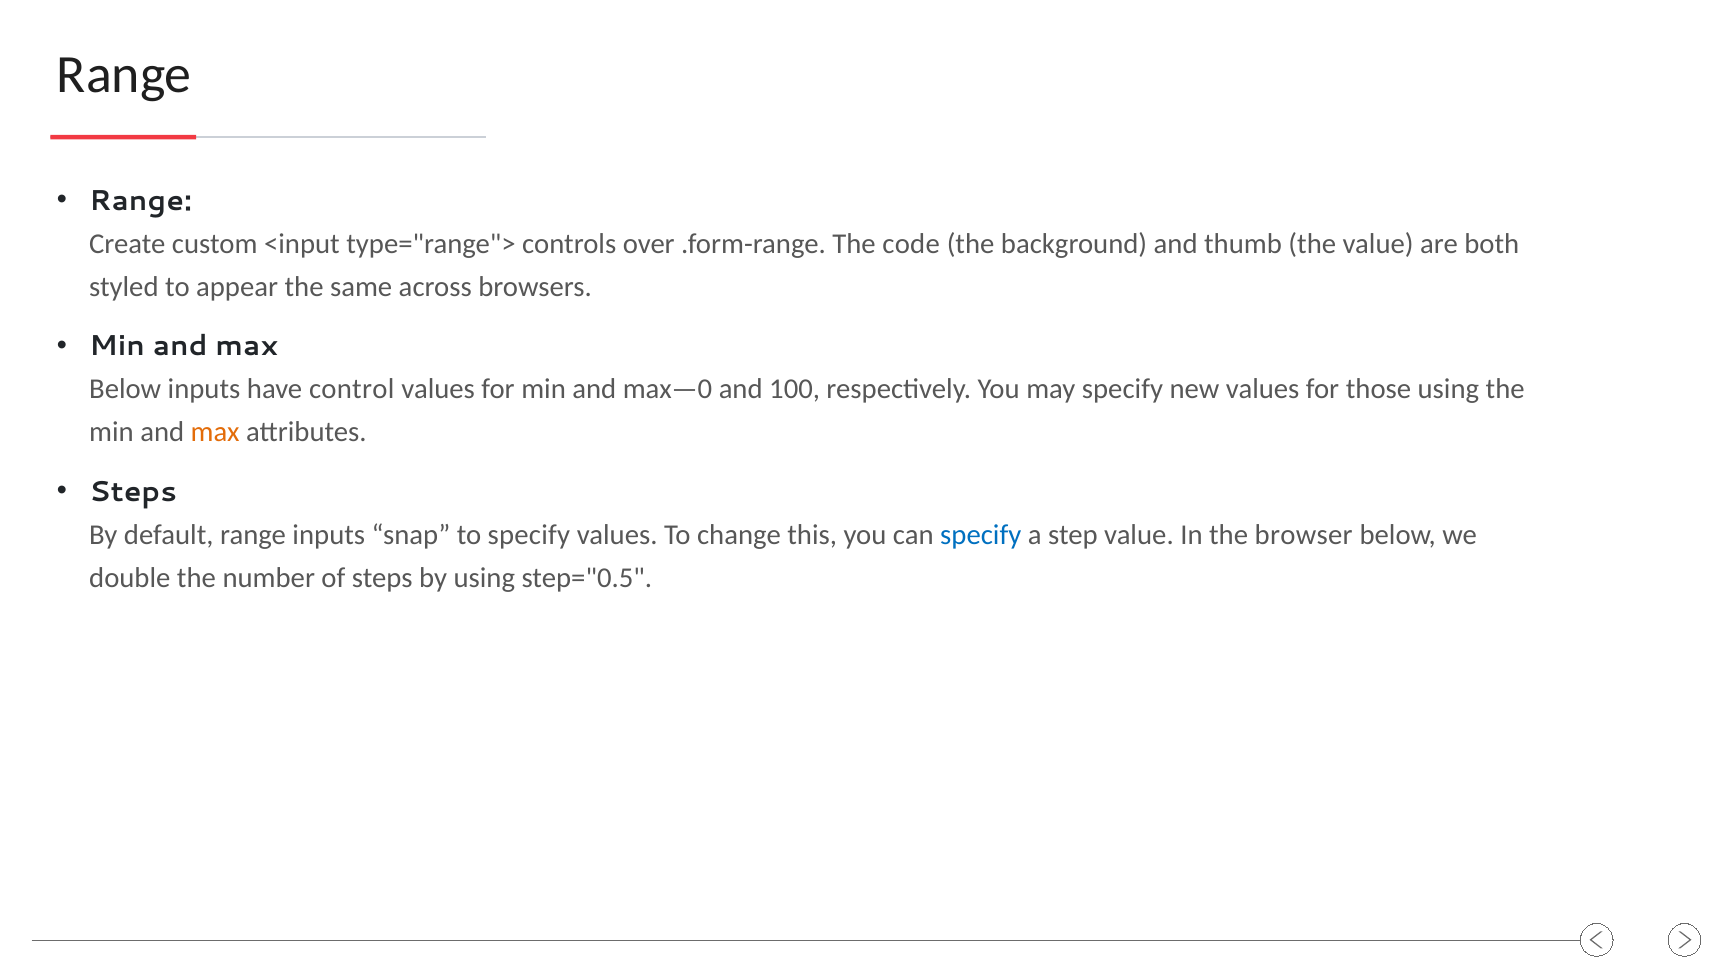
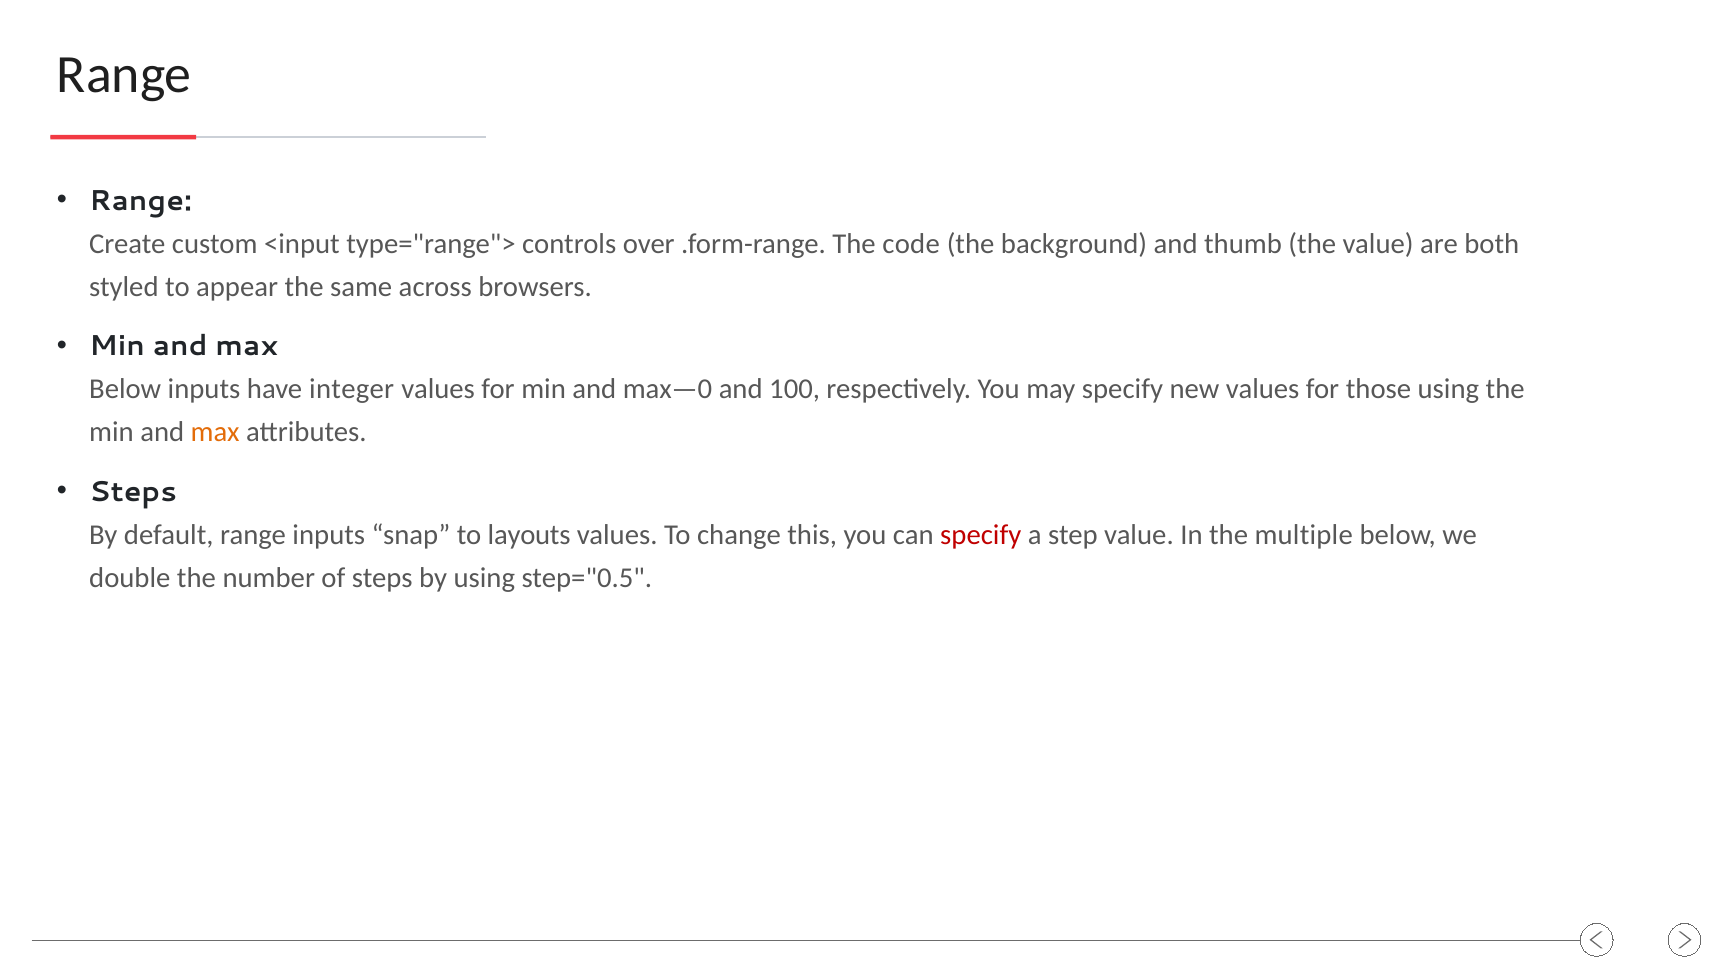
control: control -> integer
to specify: specify -> layouts
specify at (981, 535) colour: blue -> red
browser: browser -> multiple
